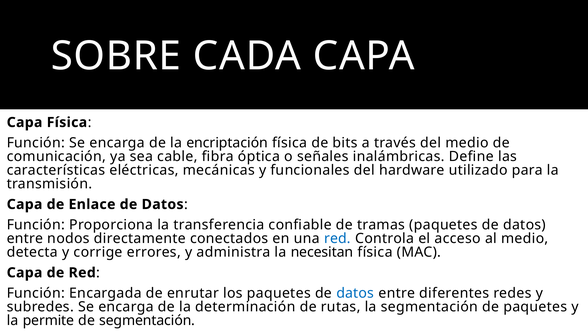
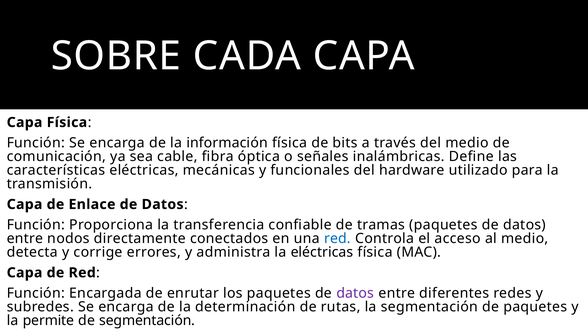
encriptación: encriptación -> información
la necesitan: necesitan -> eléctricas
datos at (355, 293) colour: blue -> purple
